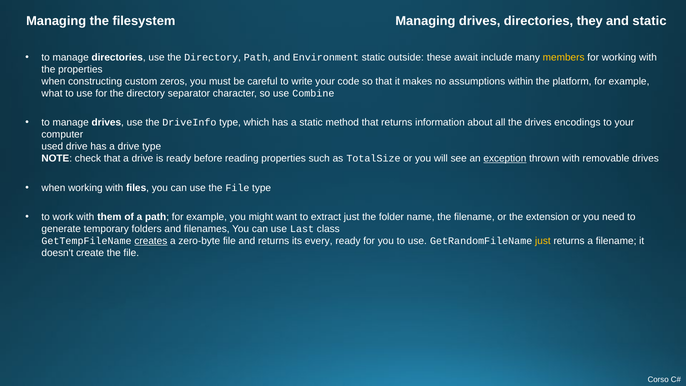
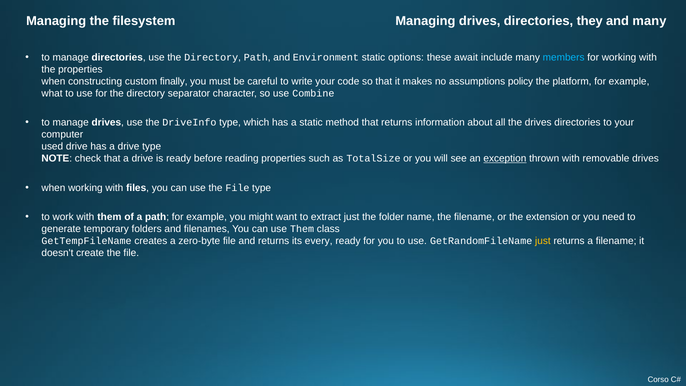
and static: static -> many
outside: outside -> options
members colour: yellow -> light blue
zeros: zeros -> finally
within: within -> policy
the drives encodings: encodings -> directories
use Last: Last -> Them
creates underline: present -> none
